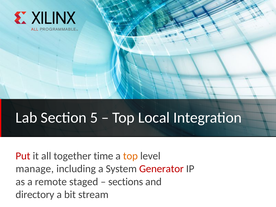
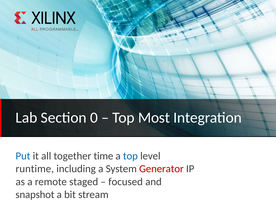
5: 5 -> 0
Local: Local -> Most
Put colour: red -> blue
top at (130, 156) colour: orange -> blue
manage: manage -> runtime
sections: sections -> focused
directory: directory -> snapshot
